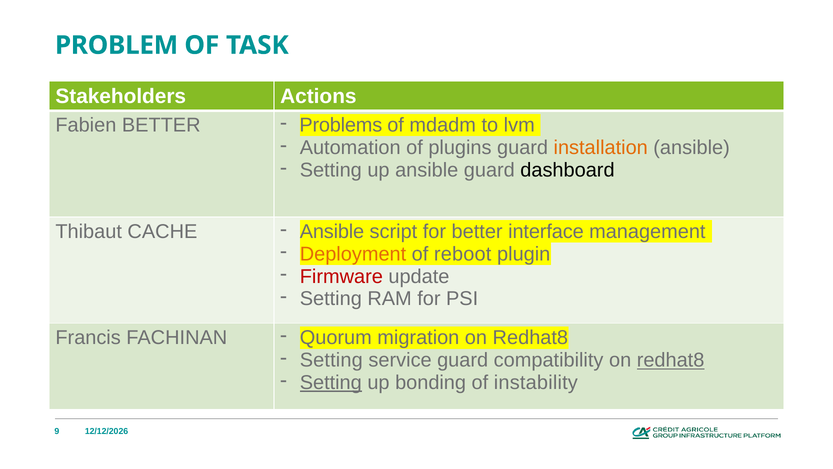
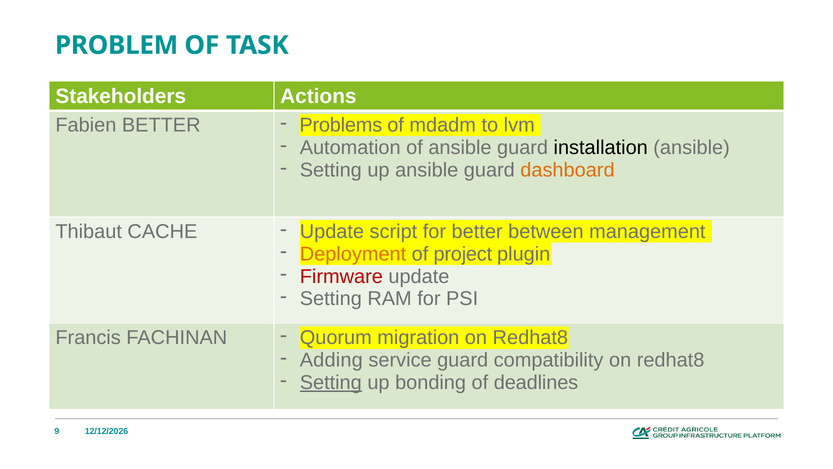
of plugins: plugins -> ansible
installation colour: orange -> black
dashboard colour: black -> orange
Ansible at (332, 231): Ansible -> Update
interface: interface -> between
reboot: reboot -> project
Setting at (331, 360): Setting -> Adding
redhat8 at (671, 360) underline: present -> none
instability: instability -> deadlines
